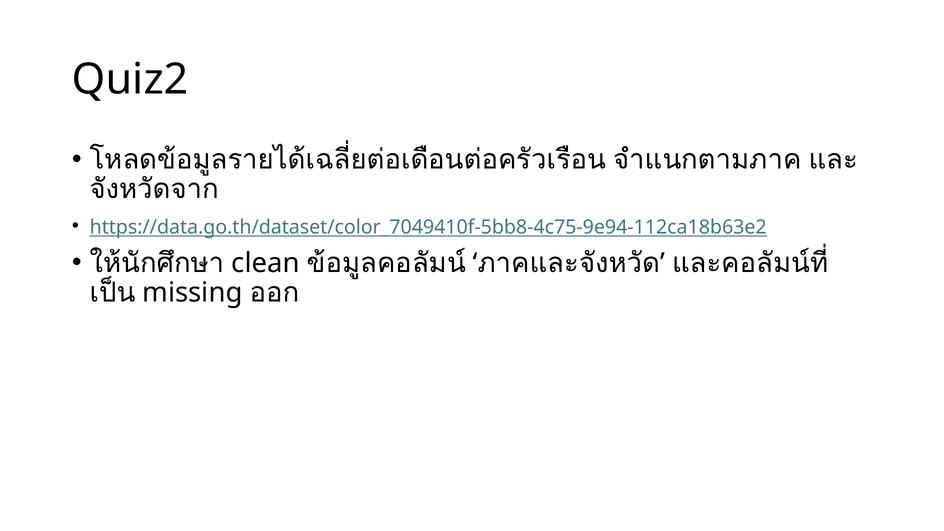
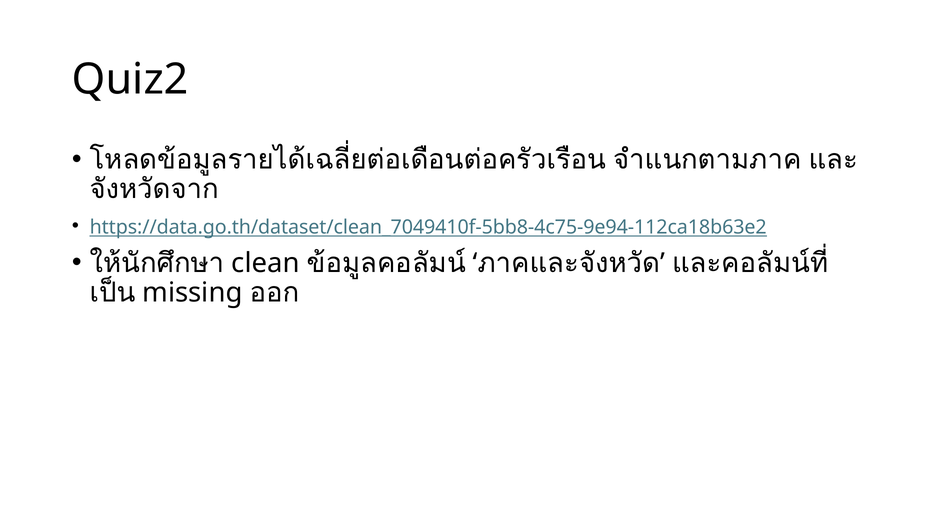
https://data.go.th/dataset/color_7049410f-5bb8-4c75-9e94-112ca18b63e2: https://data.go.th/dataset/color_7049410f-5bb8-4c75-9e94-112ca18b63e2 -> https://data.go.th/dataset/clean_7049410f-5bb8-4c75-9e94-112ca18b63e2
